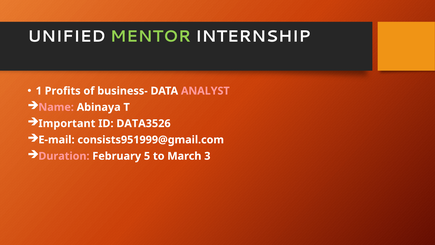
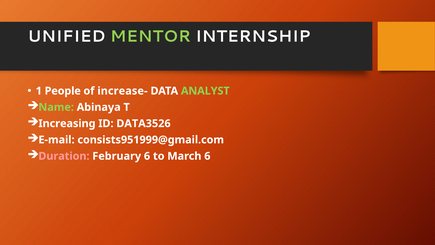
Profits: Profits -> People
business-: business- -> increase-
ANALYST colour: pink -> light green
Name colour: pink -> light green
Important: Important -> Increasing
February 5: 5 -> 6
March 3: 3 -> 6
